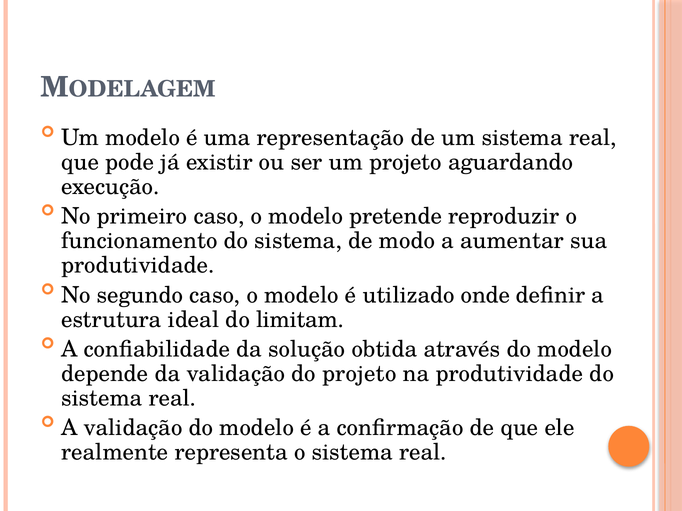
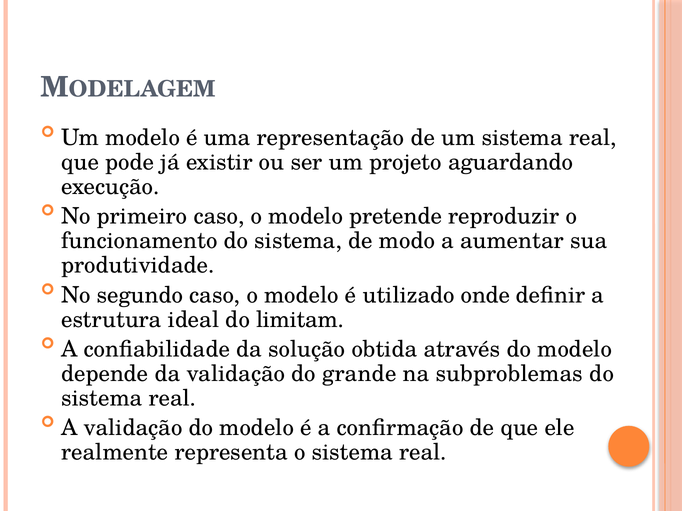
do projeto: projeto -> grande
na produtividade: produtividade -> subproblemas
